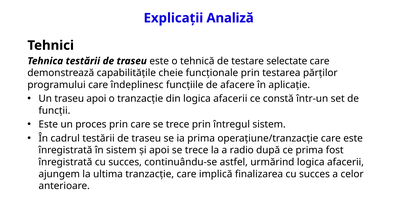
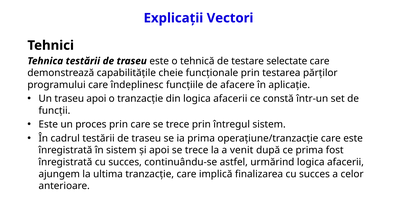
Analiză: Analiză -> Vectori
radio: radio -> venit
